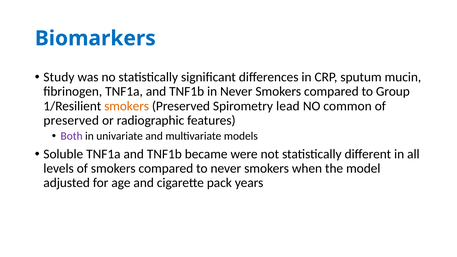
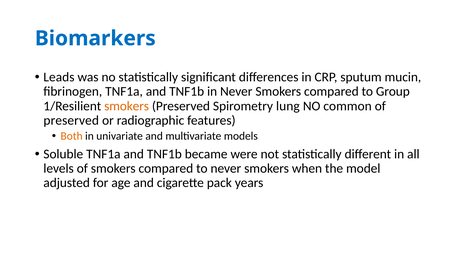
Study: Study -> Leads
lead: lead -> lung
Both colour: purple -> orange
